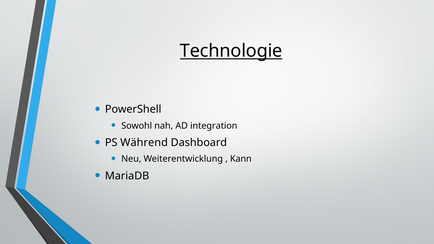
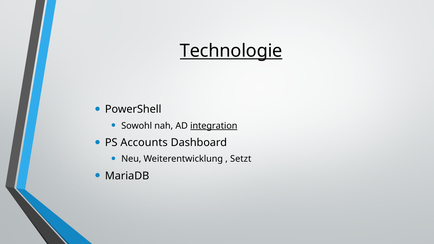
integration underline: none -> present
Während: Während -> Accounts
Kann: Kann -> Setzt
